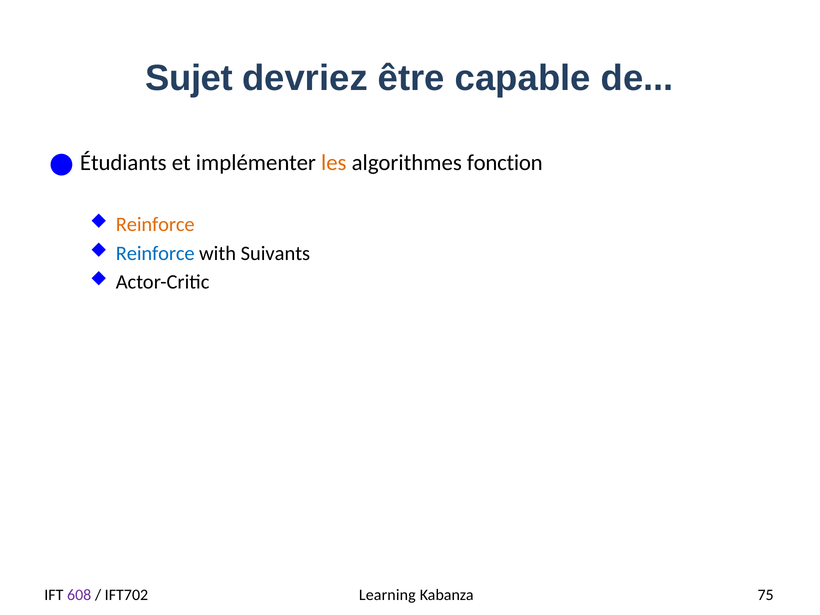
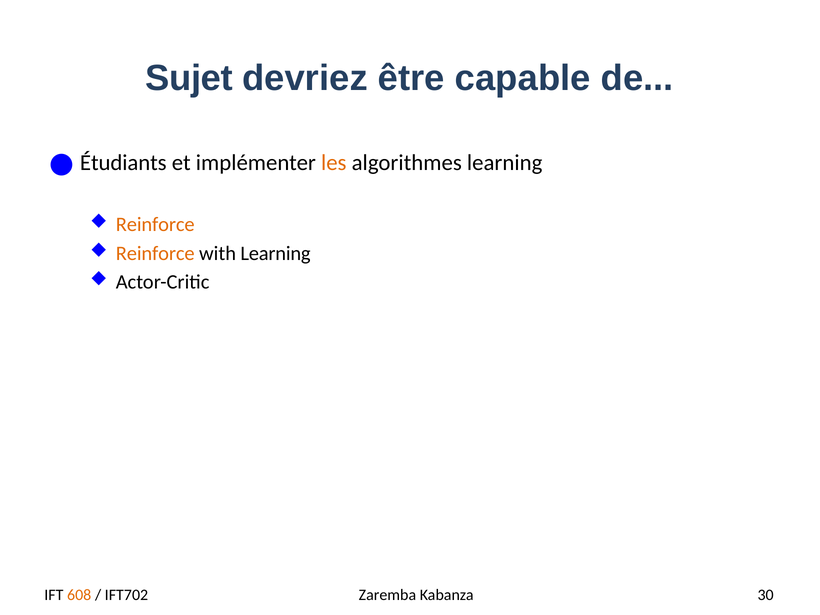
algorithmes fonction: fonction -> learning
Reinforce at (155, 253) colour: blue -> orange
with Suivants: Suivants -> Learning
608 colour: purple -> orange
Learning: Learning -> Zaremba
75: 75 -> 30
